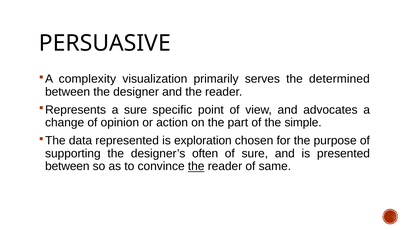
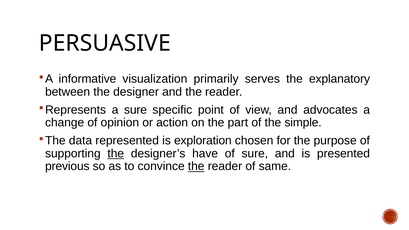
complexity: complexity -> informative
determined: determined -> explanatory
the at (116, 154) underline: none -> present
often: often -> have
between at (67, 166): between -> previous
